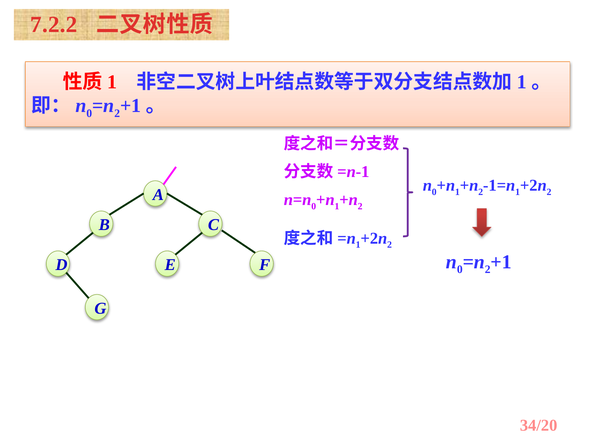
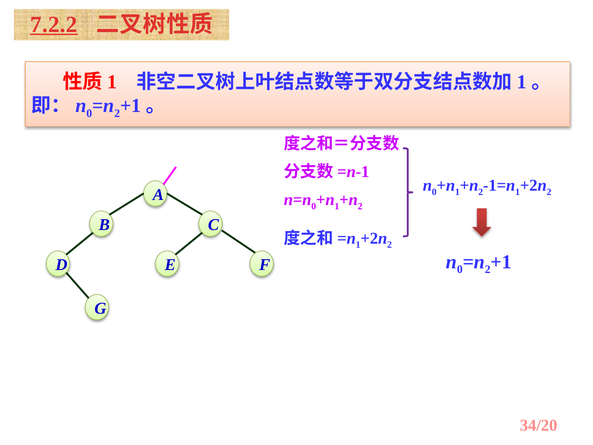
7.2.2 underline: none -> present
